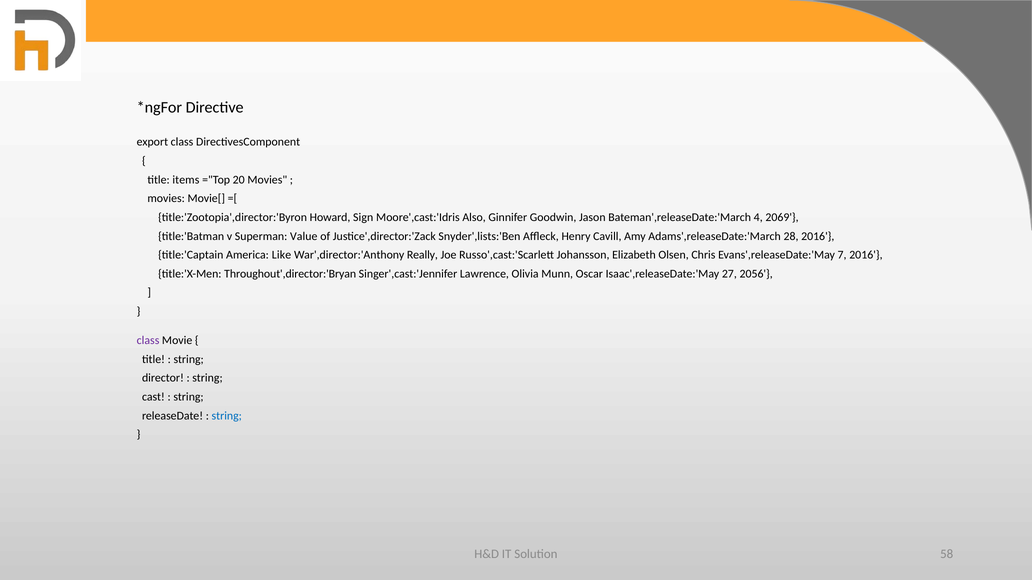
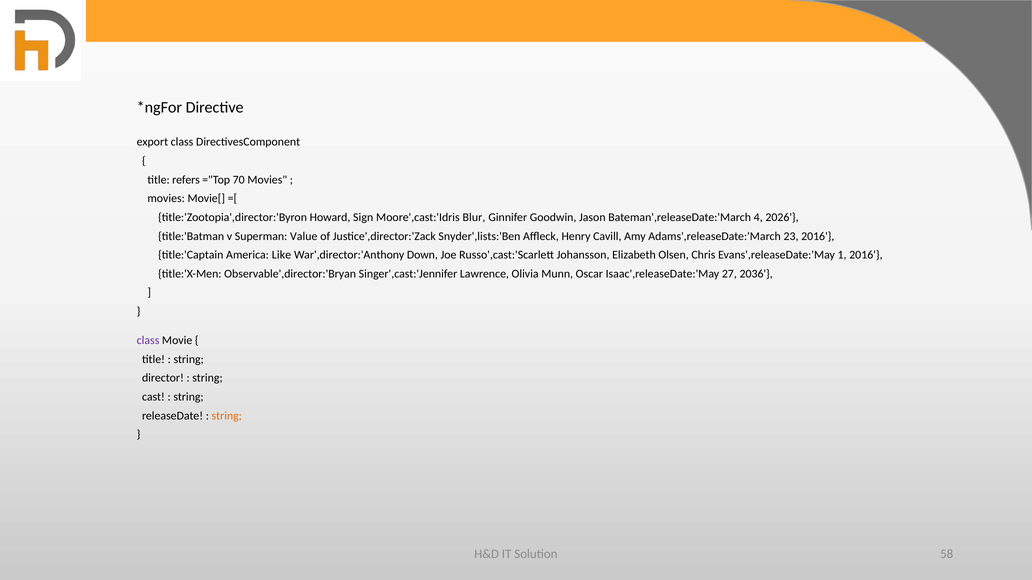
items: items -> refers
20: 20 -> 70
Also: Also -> Blur
2069: 2069 -> 2026
28: 28 -> 23
Really: Really -> Down
7: 7 -> 1
Throughout',director:'Bryan: Throughout',director:'Bryan -> Observable',director:'Bryan
2056: 2056 -> 2036
string at (227, 416) colour: blue -> orange
